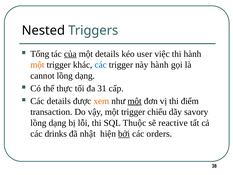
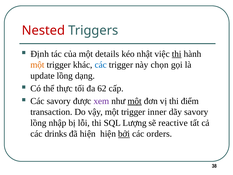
Nested colour: black -> red
Tổng: Tổng -> Định
của underline: present -> none
user: user -> nhật
thi at (177, 54) underline: none -> present
này hành: hành -> chọn
cannot: cannot -> update
31: 31 -> 62
Các details: details -> savory
xem colour: orange -> purple
chiếu: chiếu -> inner
dạng at (58, 123): dạng -> nhập
Thuộc: Thuộc -> Lượng
đã nhật: nhật -> hiện
